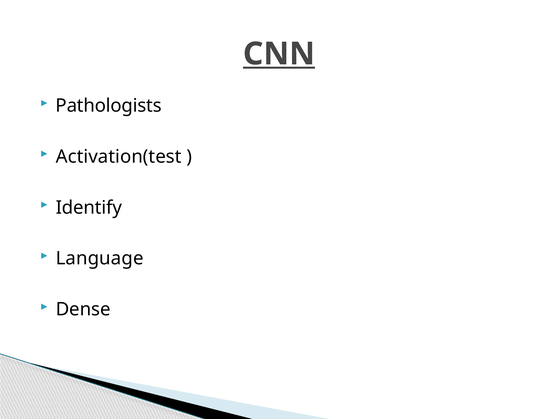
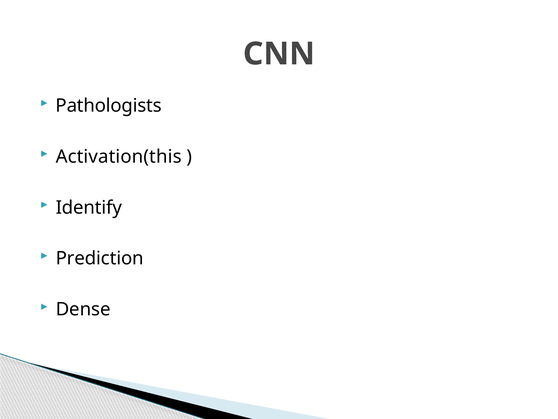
CNN underline: present -> none
Activation(test: Activation(test -> Activation(this
Language: Language -> Prediction
